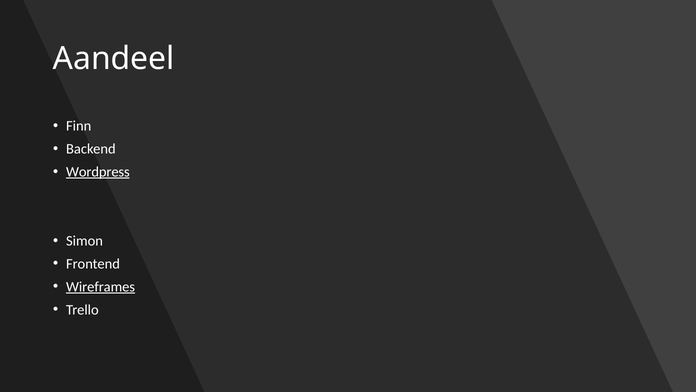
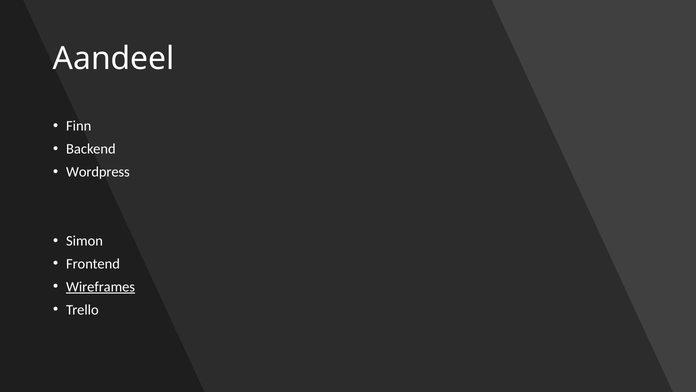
Wordpress underline: present -> none
